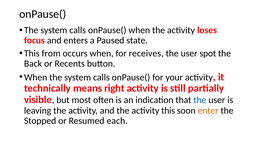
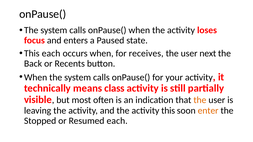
This from: from -> each
spot: spot -> next
right: right -> class
the at (200, 100) colour: blue -> orange
